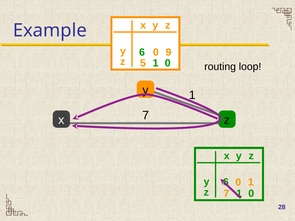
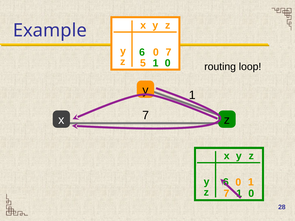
0 9: 9 -> 7
